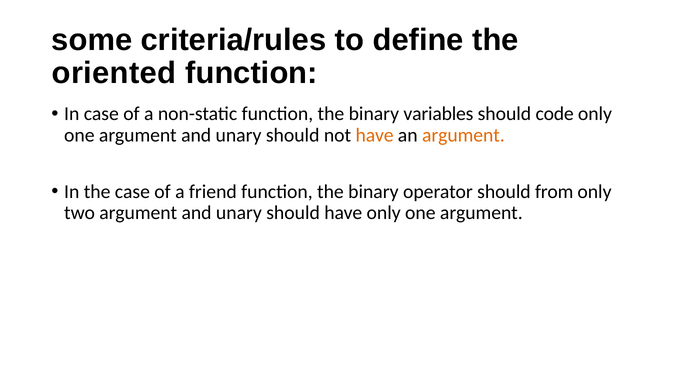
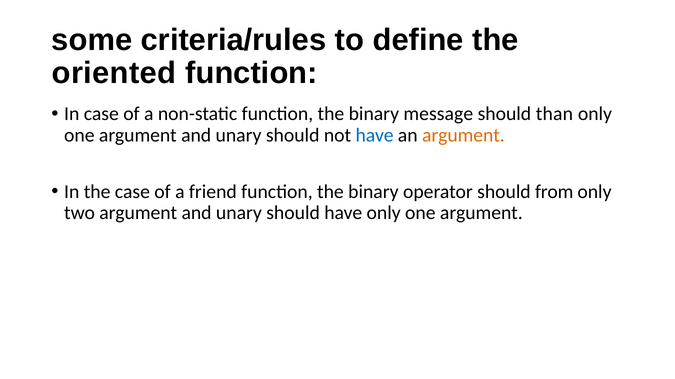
variables: variables -> message
code: code -> than
have at (375, 135) colour: orange -> blue
